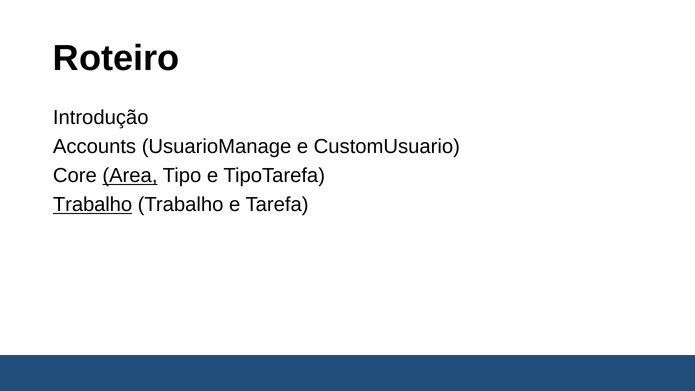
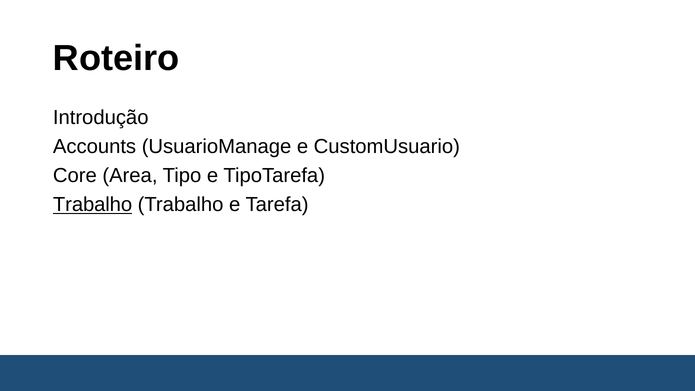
Area underline: present -> none
